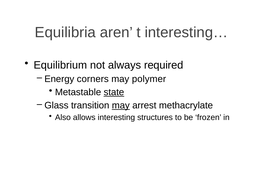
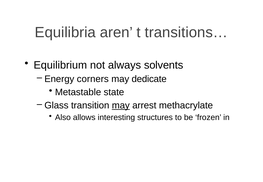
interesting…: interesting… -> transitions…
required: required -> solvents
polymer: polymer -> dedicate
state underline: present -> none
